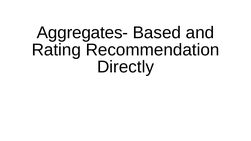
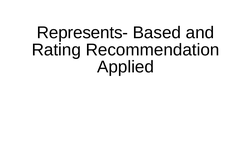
Aggregates-: Aggregates- -> Represents-
Directly: Directly -> Applied
